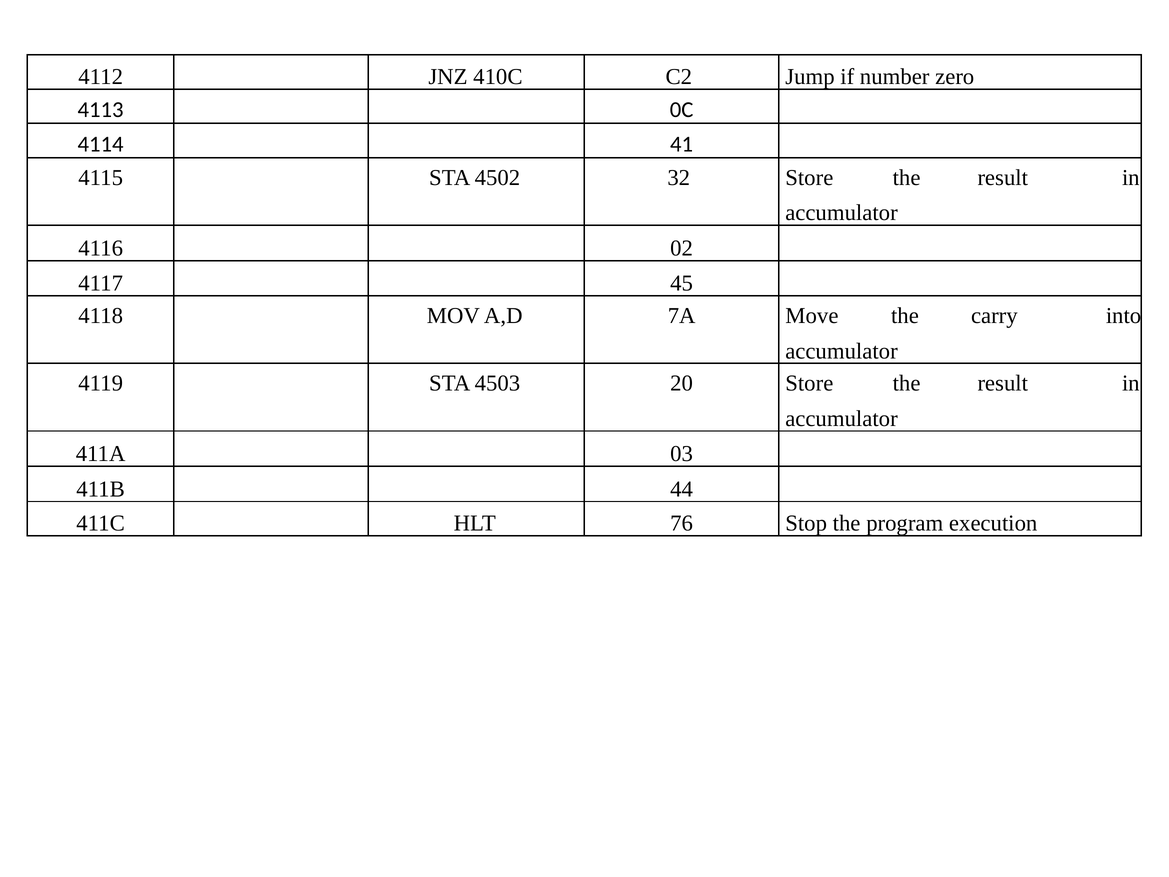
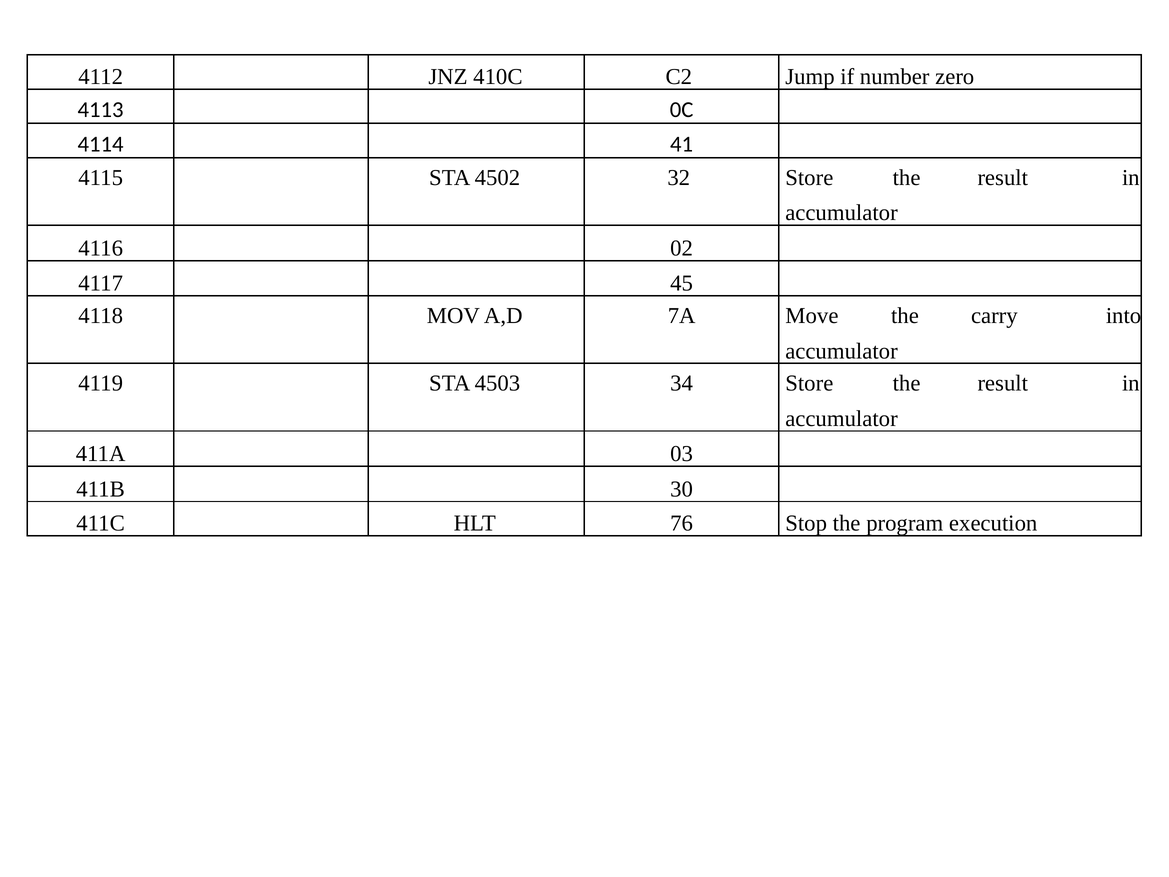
20: 20 -> 34
44: 44 -> 30
